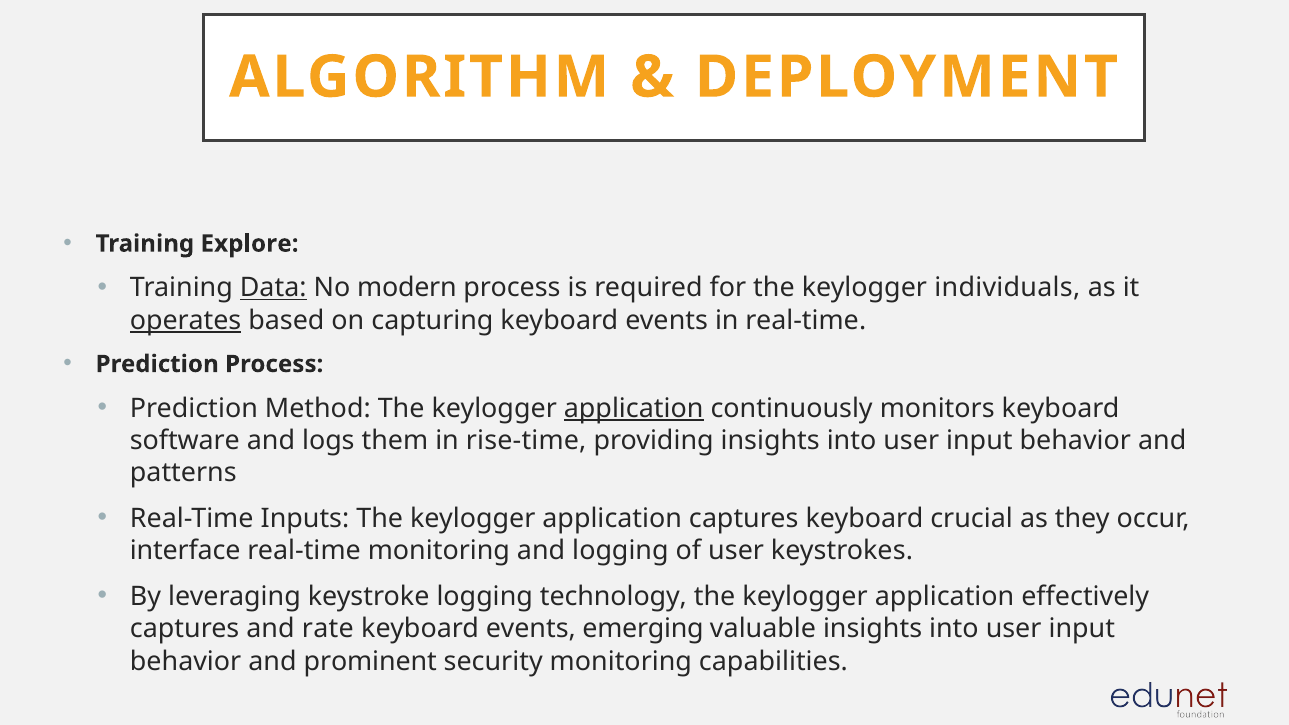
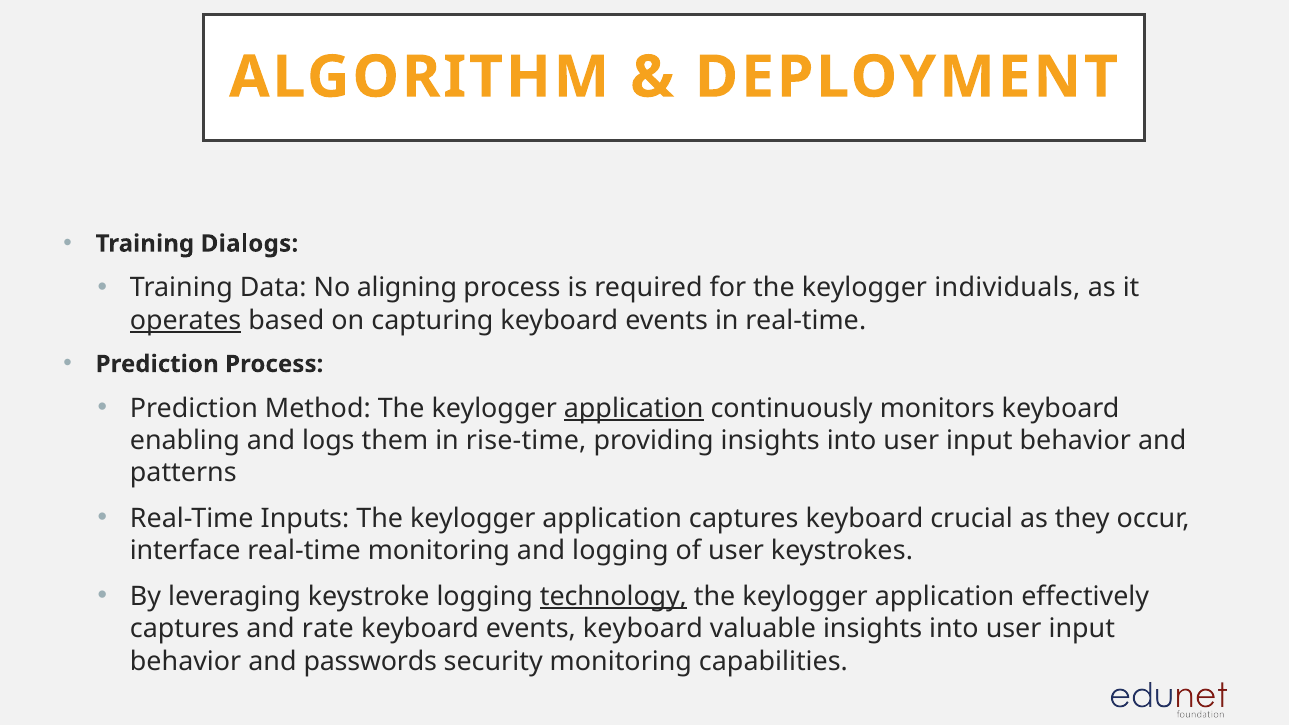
Explore: Explore -> Dialogs
Data underline: present -> none
modern: modern -> aligning
software: software -> enabling
technology underline: none -> present
events emerging: emerging -> keyboard
prominent: prominent -> passwords
